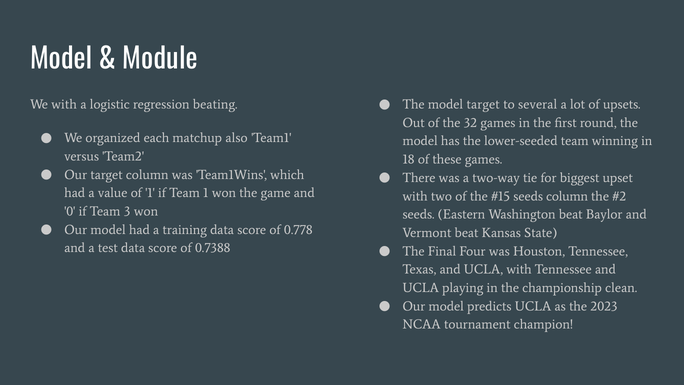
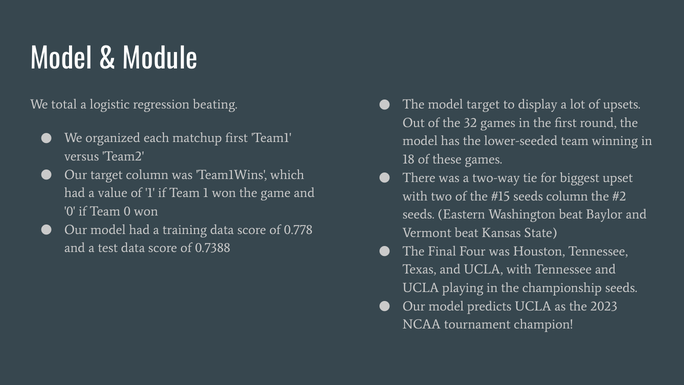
several: several -> display
We with: with -> total
matchup also: also -> first
Team 3: 3 -> 0
championship clean: clean -> seeds
